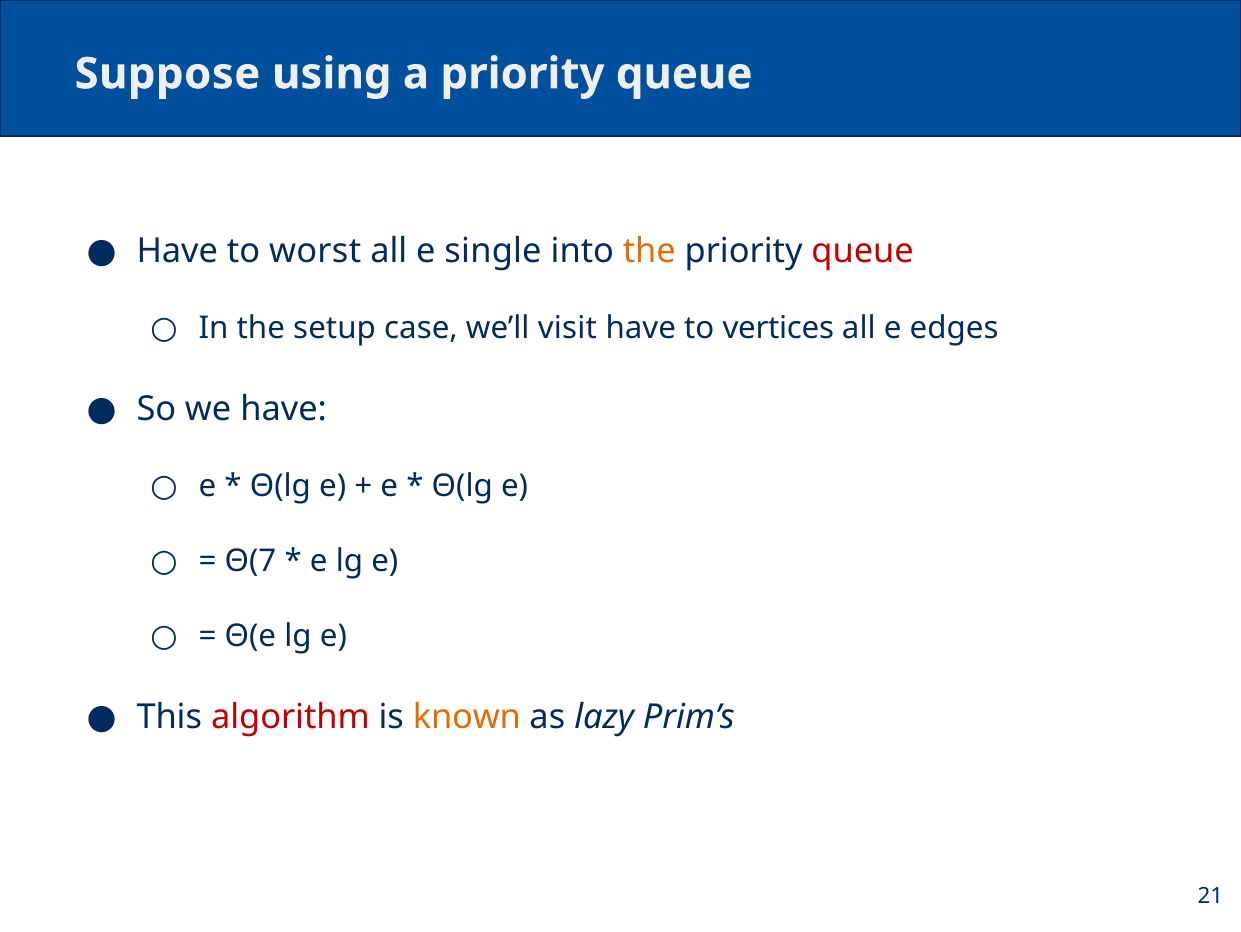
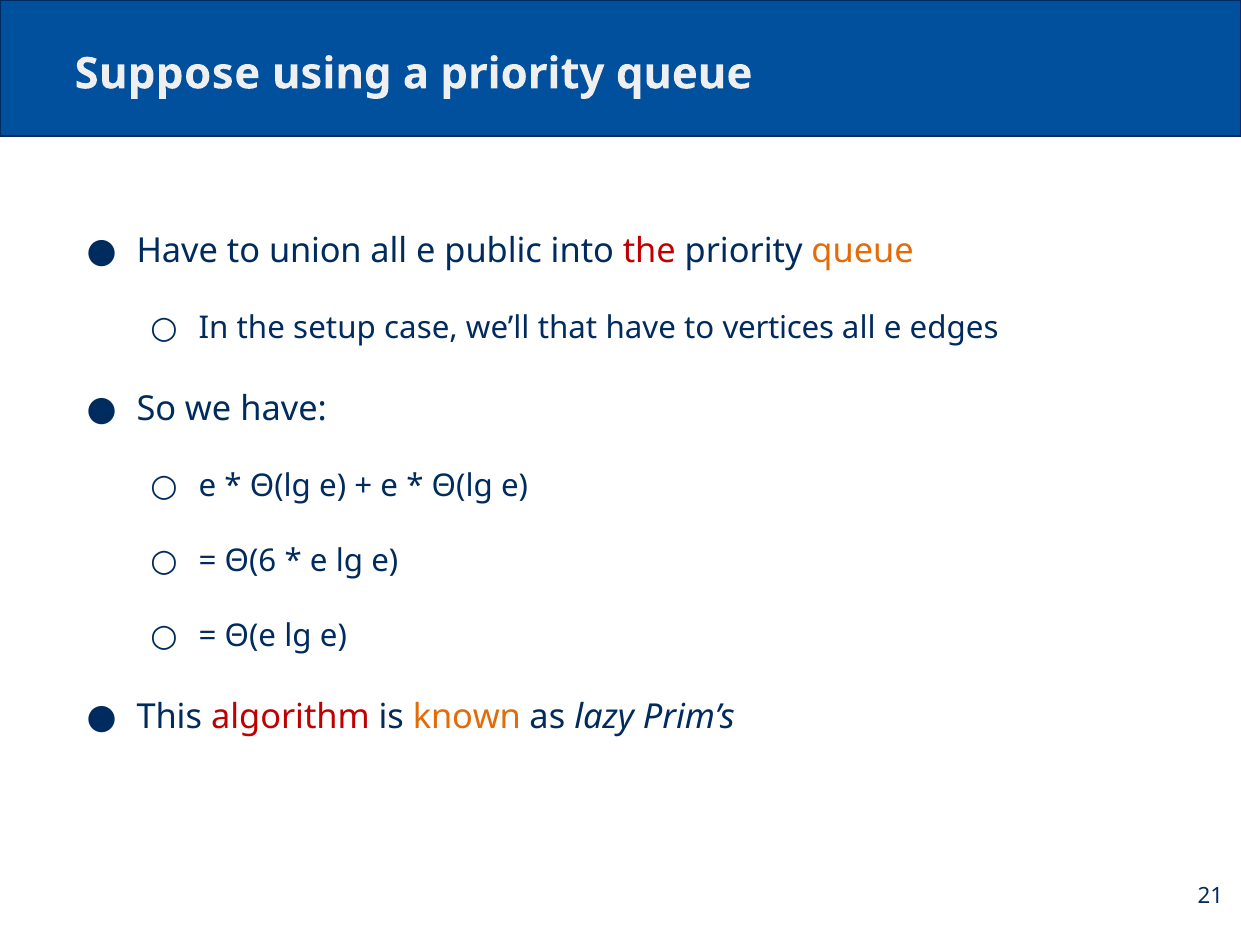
worst: worst -> union
single: single -> public
the at (649, 251) colour: orange -> red
queue at (863, 251) colour: red -> orange
visit: visit -> that
Θ(7: Θ(7 -> Θ(6
